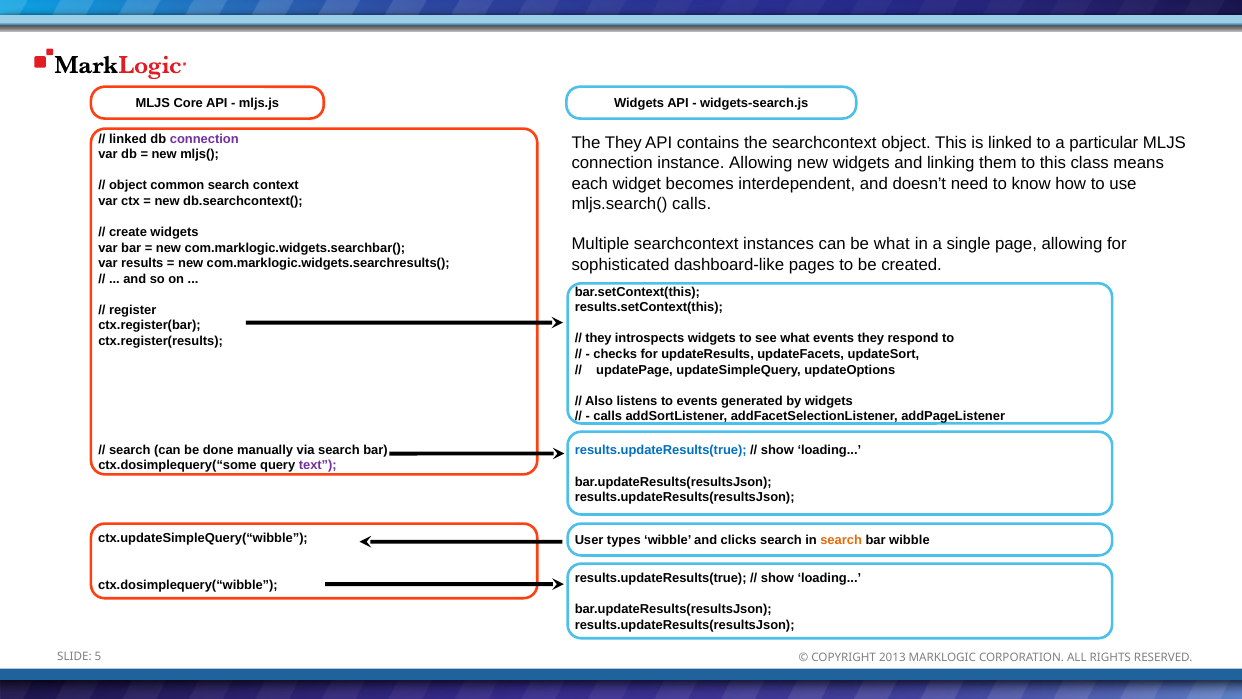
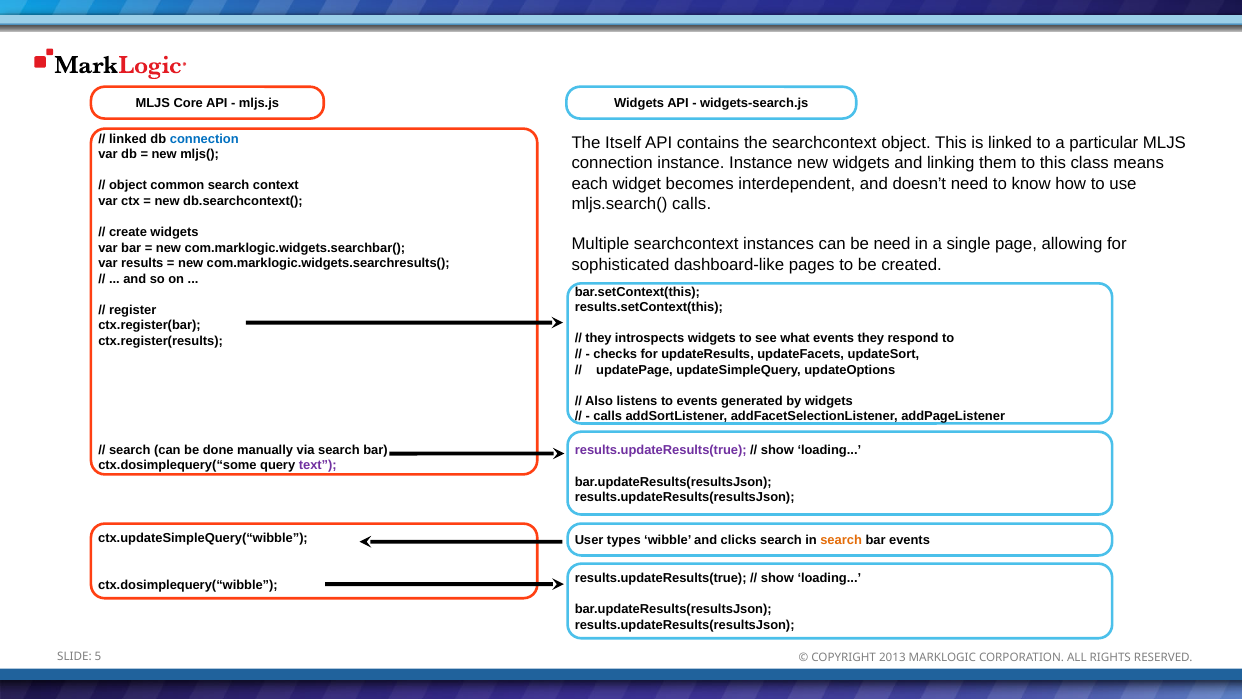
connection at (204, 139) colour: purple -> blue
The They: They -> Itself
instance Allowing: Allowing -> Instance
be what: what -> need
results.updateResults(true at (661, 451) colour: blue -> purple
bar wibble: wibble -> events
